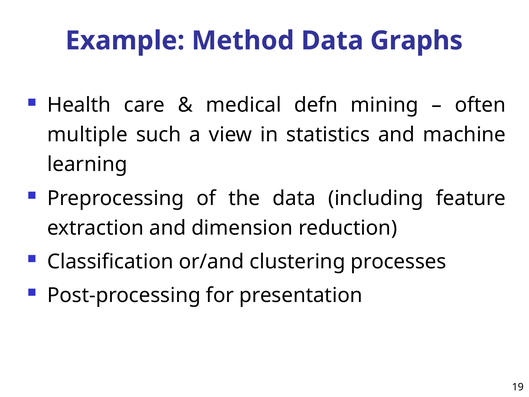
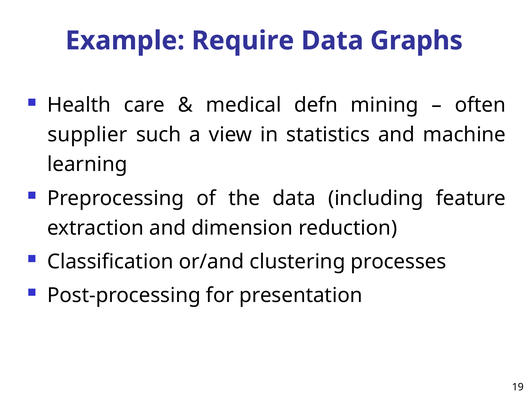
Method: Method -> Require
multiple: multiple -> supplier
